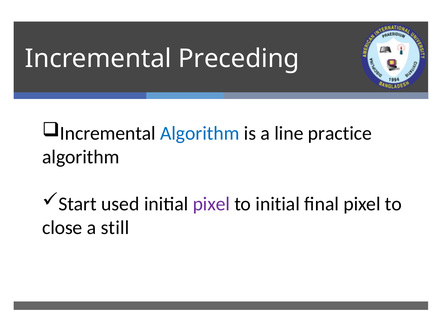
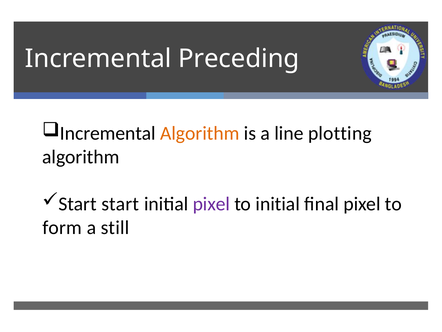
Algorithm at (200, 133) colour: blue -> orange
practice: practice -> plotting
Start used: used -> start
close: close -> form
